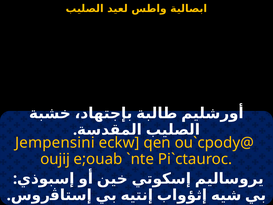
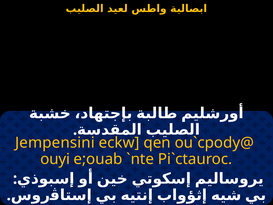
oujij: oujij -> ouyi
